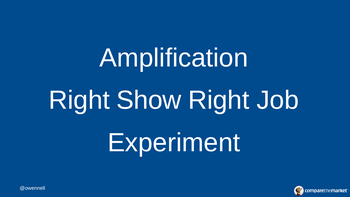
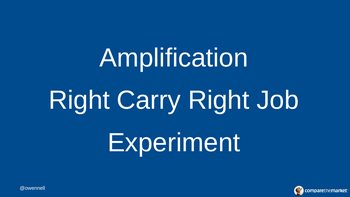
Show: Show -> Carry
